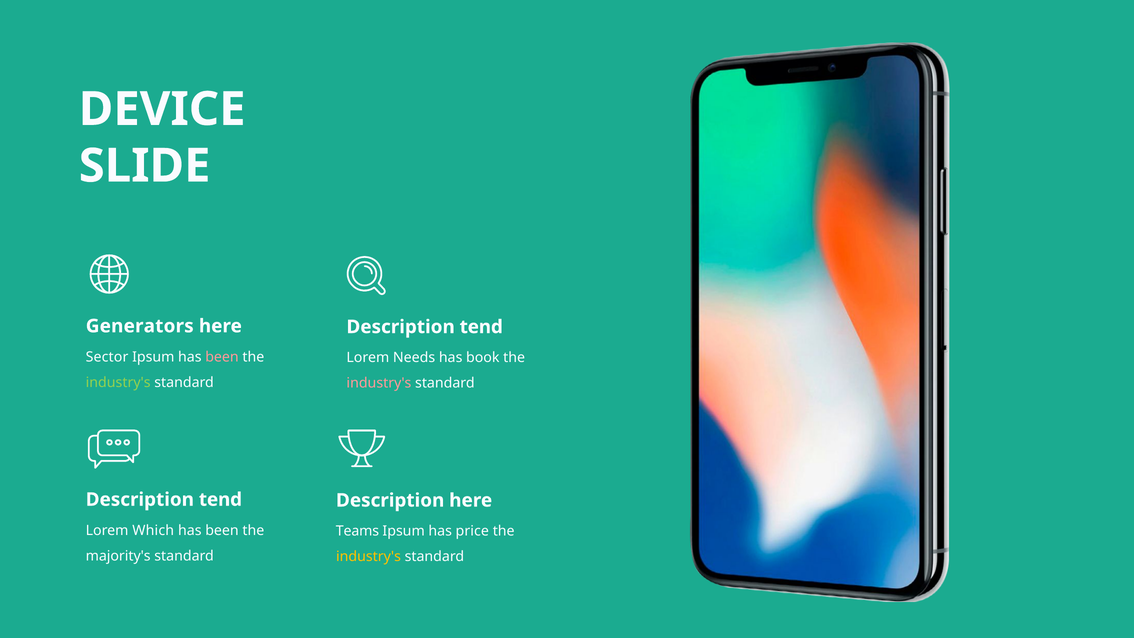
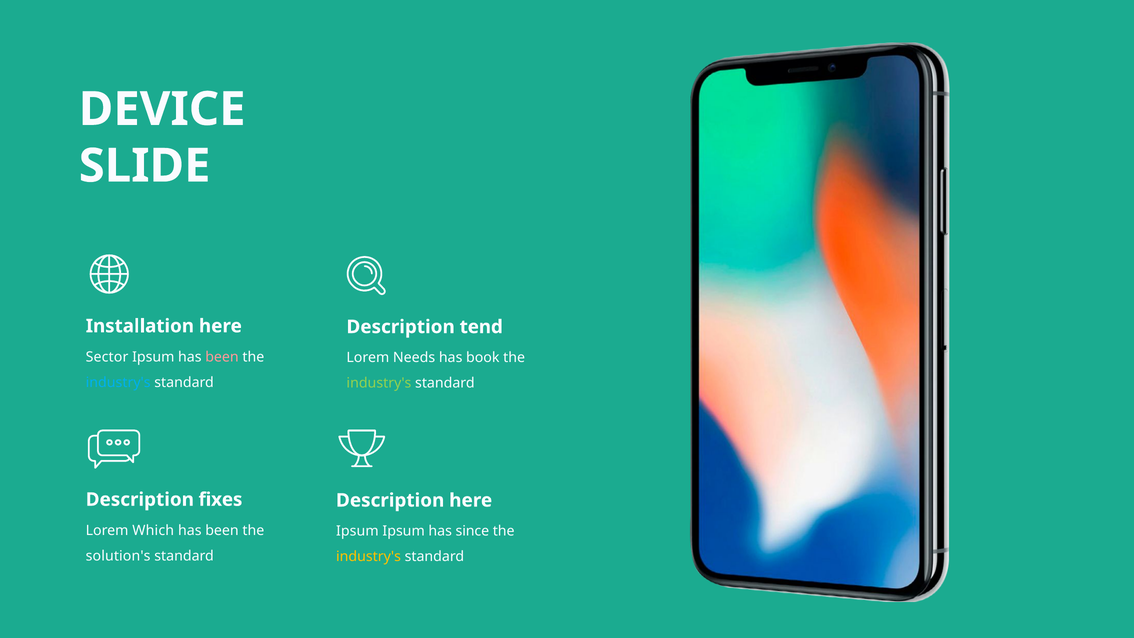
Generators: Generators -> Installation
industry's at (118, 382) colour: light green -> light blue
industry's at (379, 383) colour: pink -> light green
tend at (220, 499): tend -> fixes
Teams at (357, 531): Teams -> Ipsum
price: price -> since
majority's: majority's -> solution's
